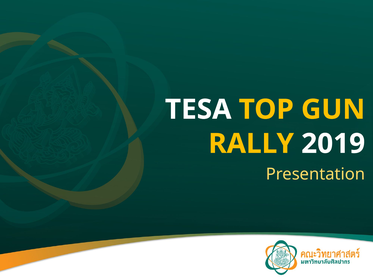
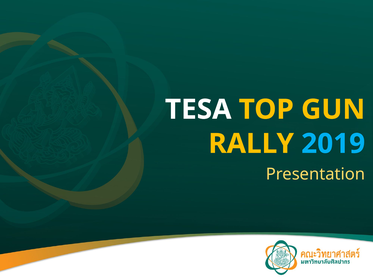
2019 colour: white -> light blue
